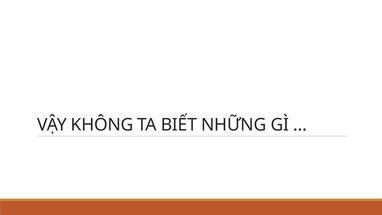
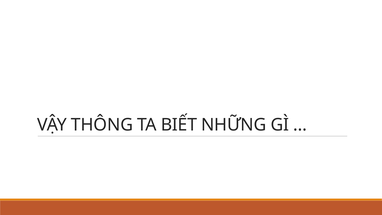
KHÔNG: KHÔNG -> THÔNG
